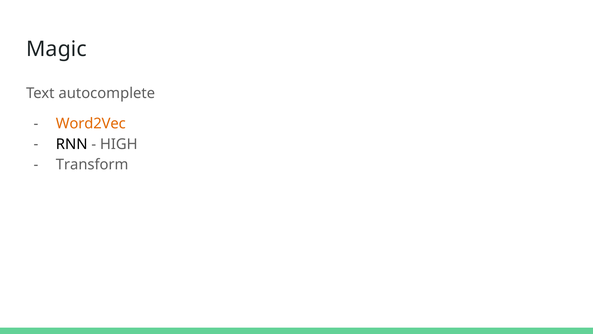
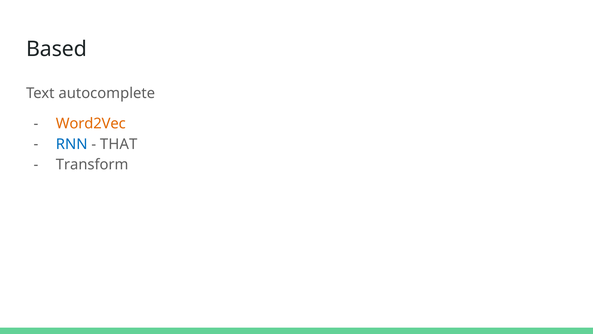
Magic: Magic -> Based
RNN colour: black -> blue
HIGH: HIGH -> THAT
